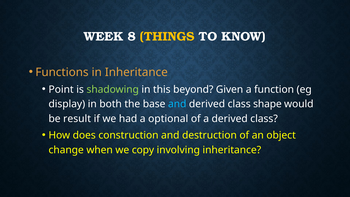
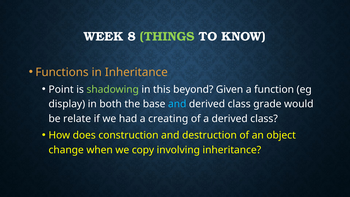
THINGS colour: yellow -> light green
shape: shape -> grade
result: result -> relate
optional: optional -> creating
